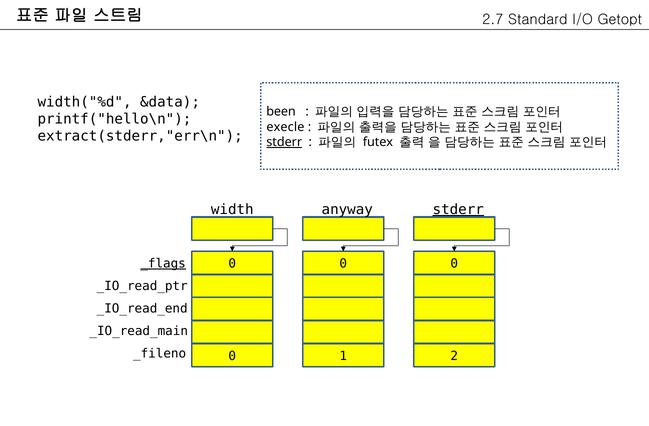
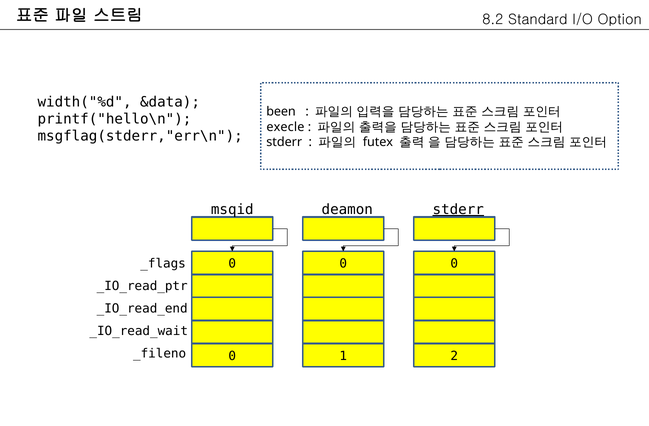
2.7: 2.7 -> 8.2
Getopt: Getopt -> Option
extract(stderr,"err\n: extract(stderr,"err\n -> msgflag(stderr,"err\n
stderr at (284, 142) underline: present -> none
width: width -> msqid
anyway: anyway -> deamon
_flags underline: present -> none
_IO_read_main: _IO_read_main -> _IO_read_wait
